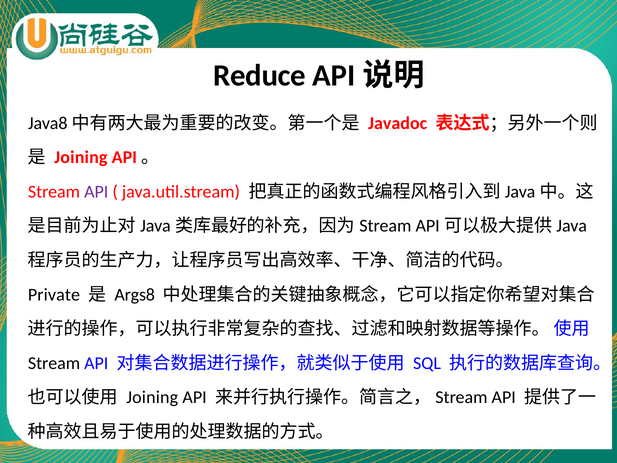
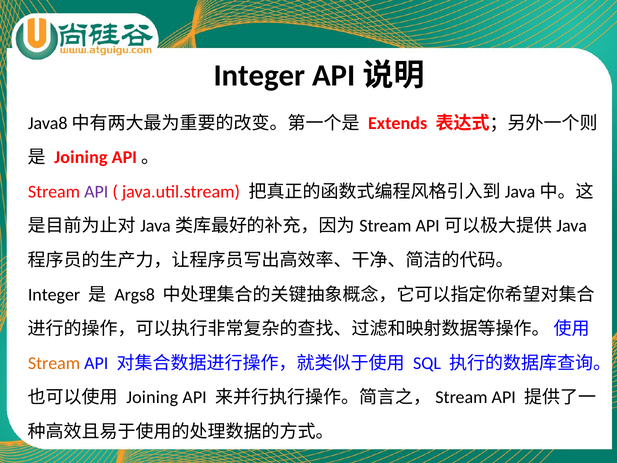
Reduce at (260, 76): Reduce -> Integer
Javadoc: Javadoc -> Extends
Private at (54, 294): Private -> Integer
Stream at (54, 363) colour: black -> orange
